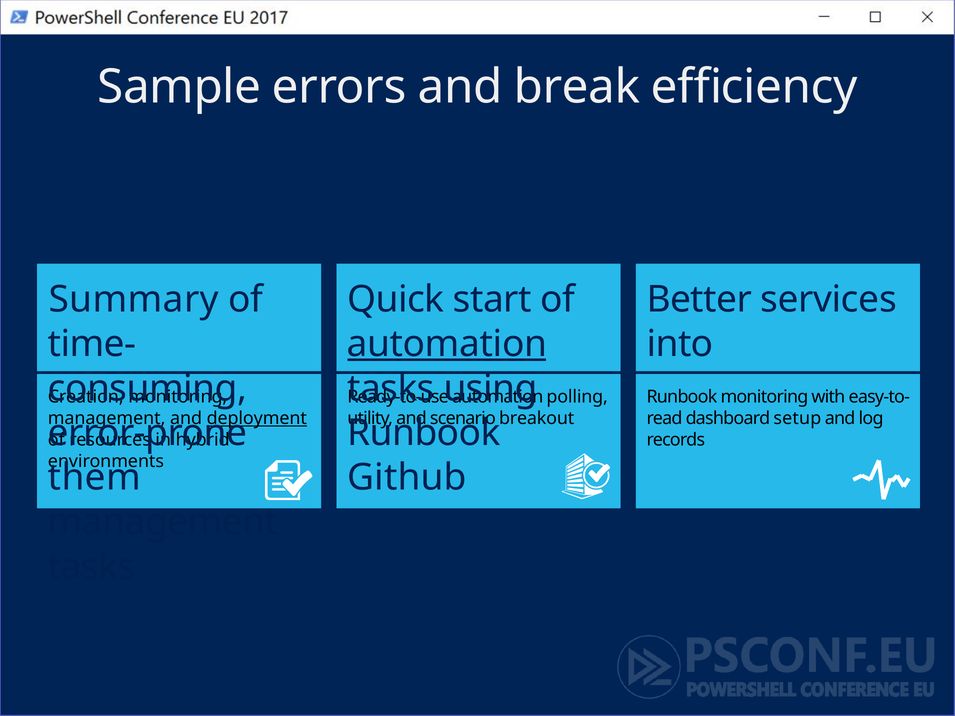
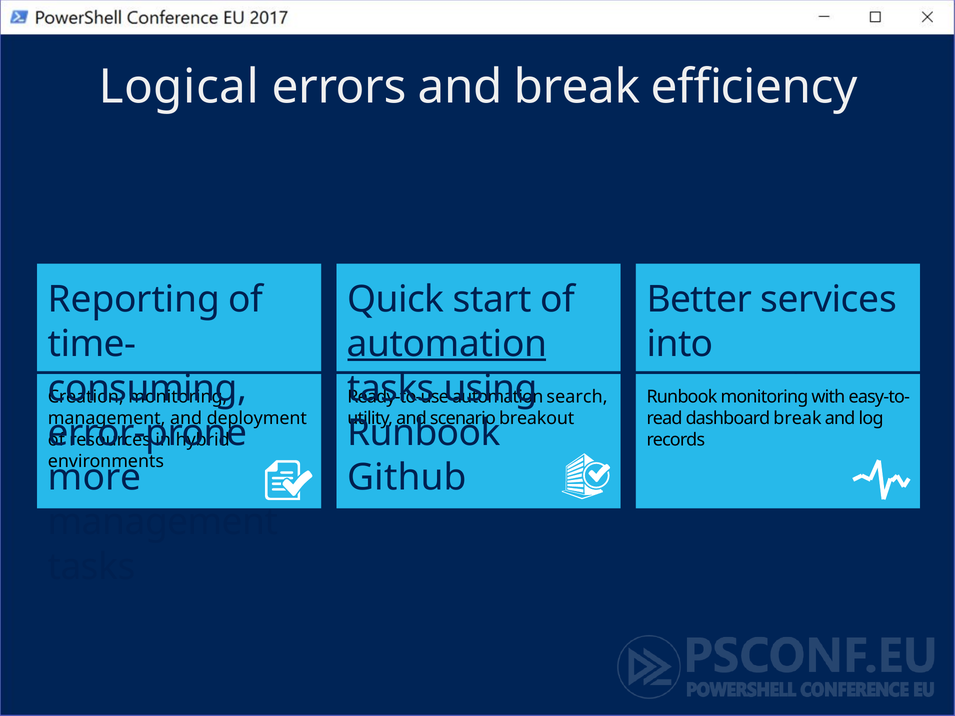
Sample: Sample -> Logical
Summary: Summary -> Reporting
polling: polling -> search
deployment underline: present -> none
setup at (797, 418): setup -> break
them: them -> more
